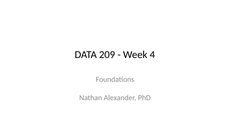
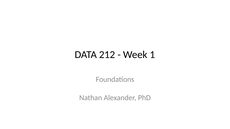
209: 209 -> 212
4: 4 -> 1
